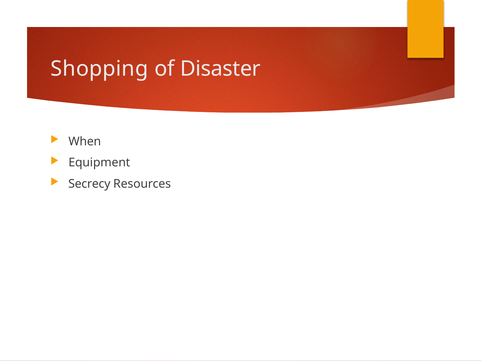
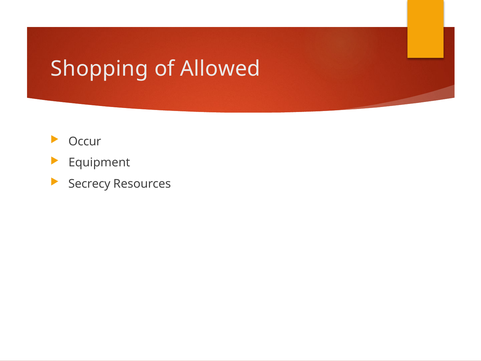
Disaster: Disaster -> Allowed
When: When -> Occur
